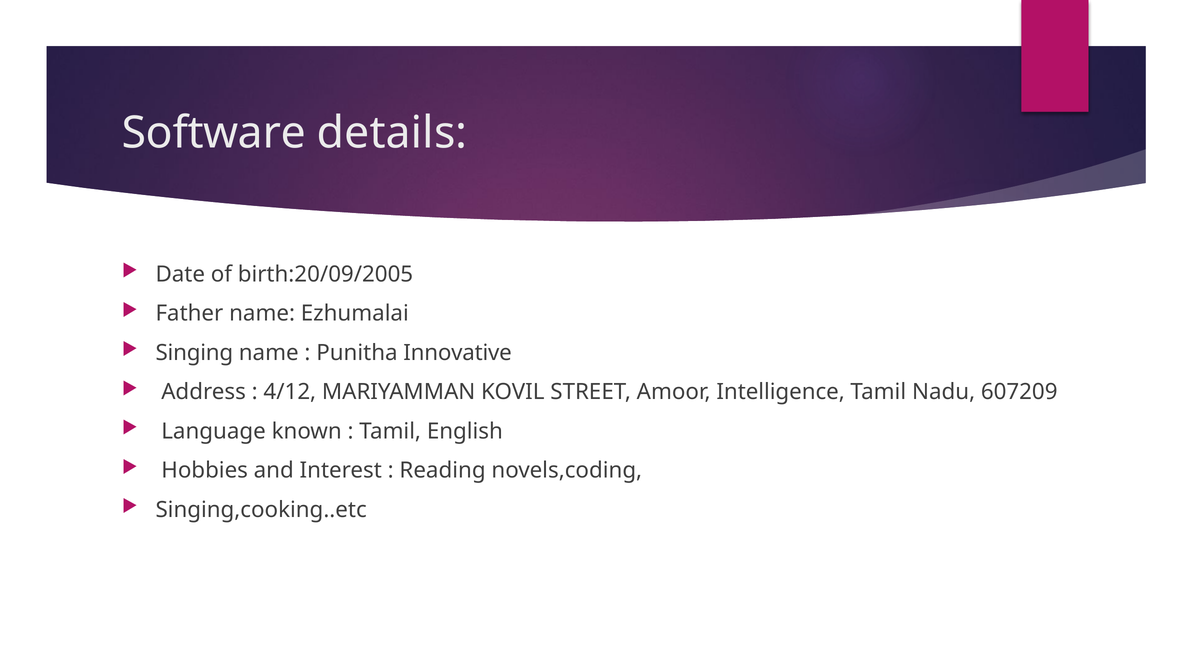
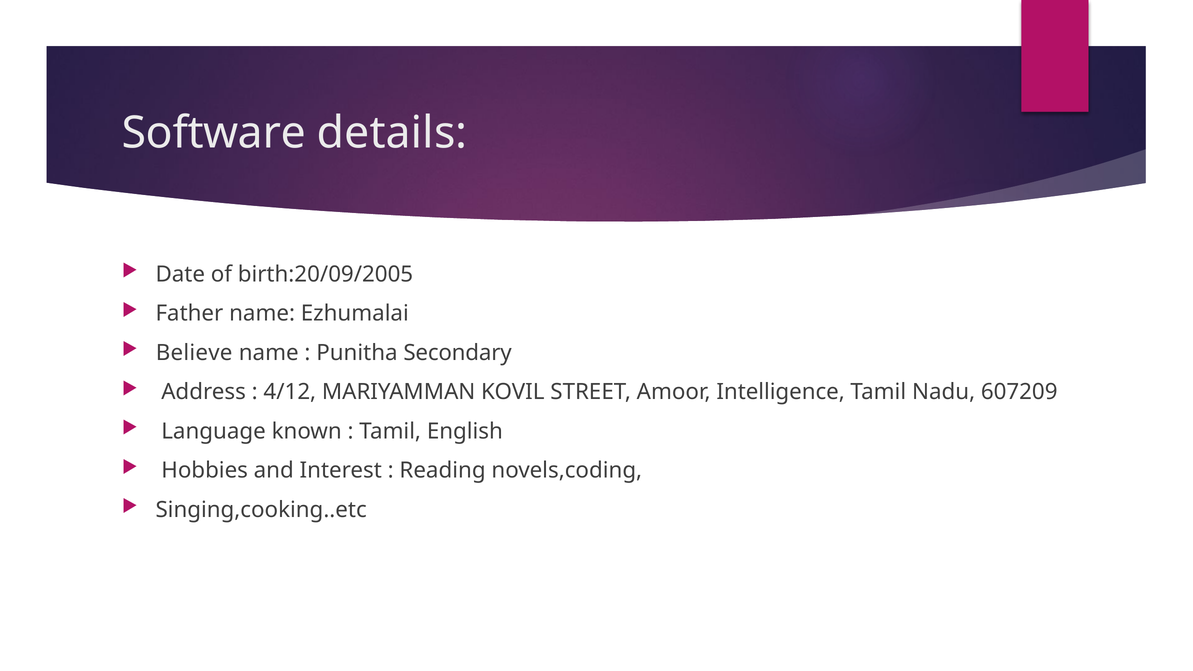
Singing: Singing -> Believe
Innovative: Innovative -> Secondary
